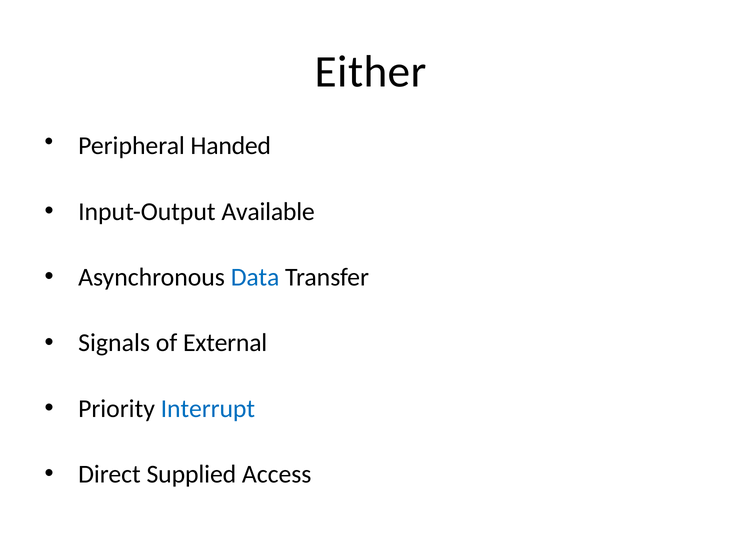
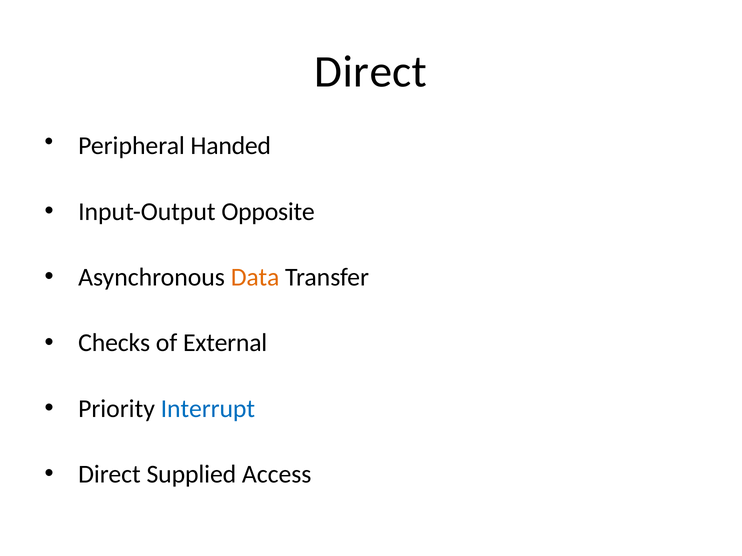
Either at (371, 72): Either -> Direct
Available: Available -> Opposite
Data colour: blue -> orange
Signals: Signals -> Checks
